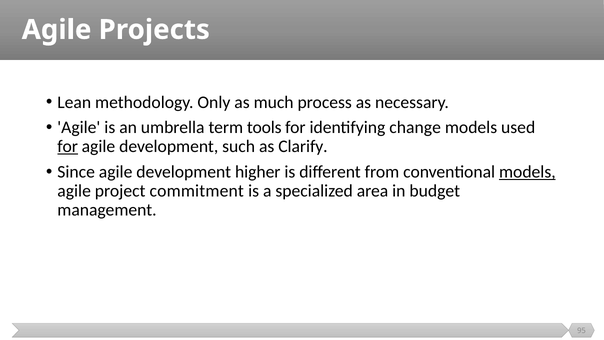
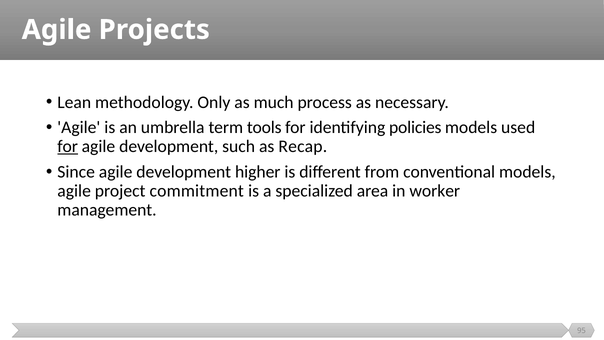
change: change -> policies
Clarify: Clarify -> Recap
models at (527, 172) underline: present -> none
budget: budget -> worker
